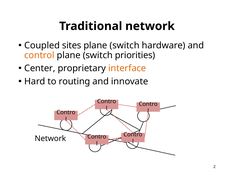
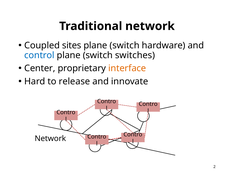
control colour: orange -> blue
priorities: priorities -> switches
routing: routing -> release
